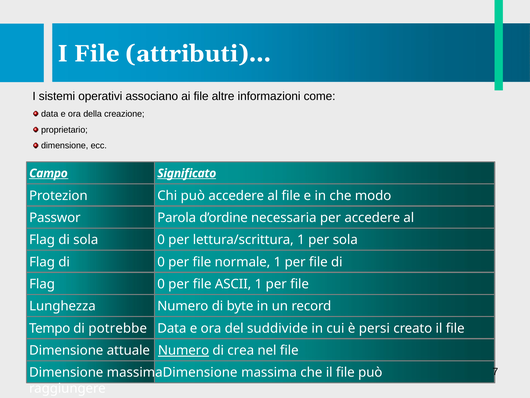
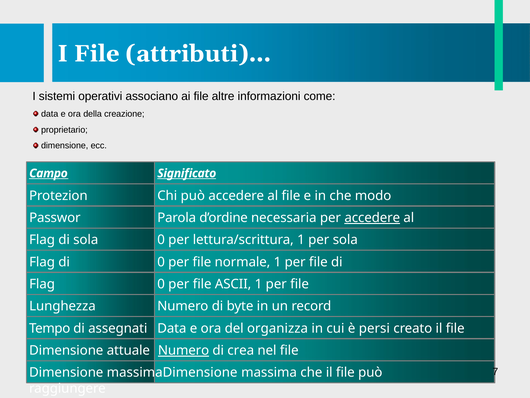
accedere at (372, 217) underline: none -> present
potrebbe: potrebbe -> assegnati
suddivide: suddivide -> organizza
